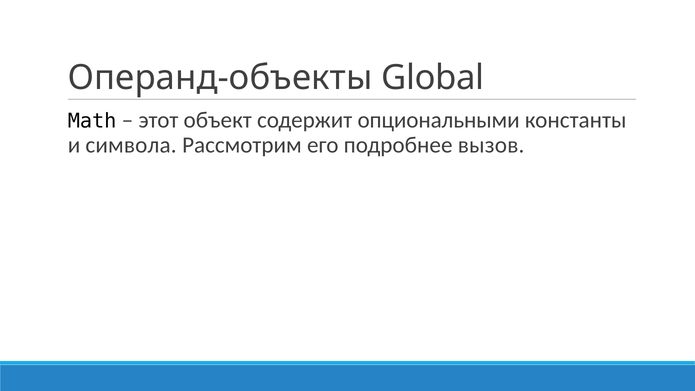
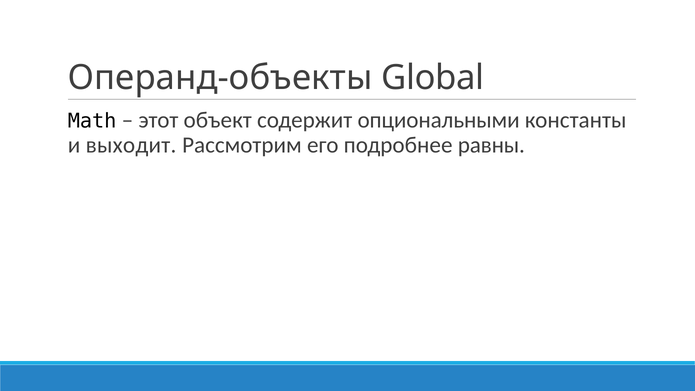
символа: символа -> выходит
вызов: вызов -> равны
